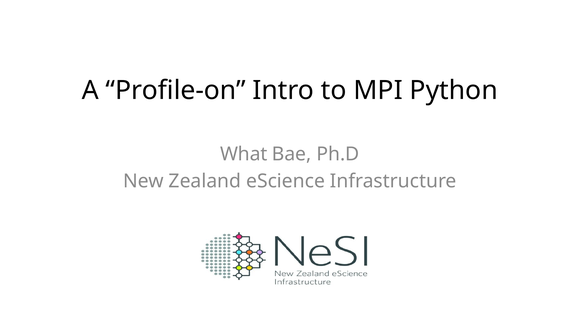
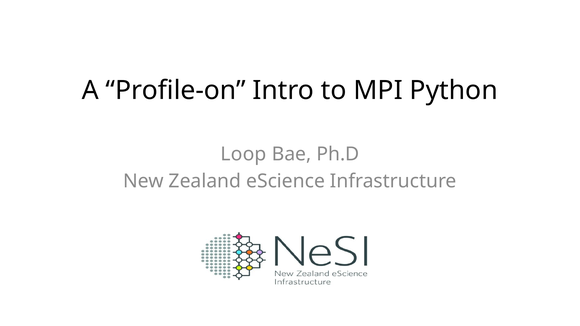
What: What -> Loop
